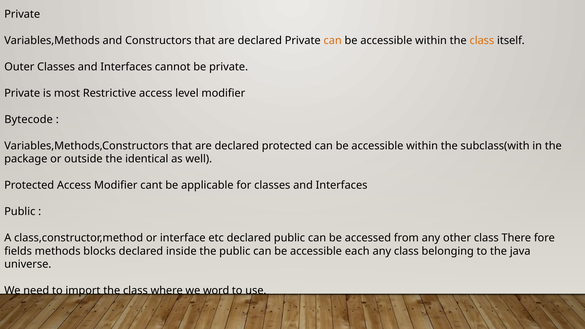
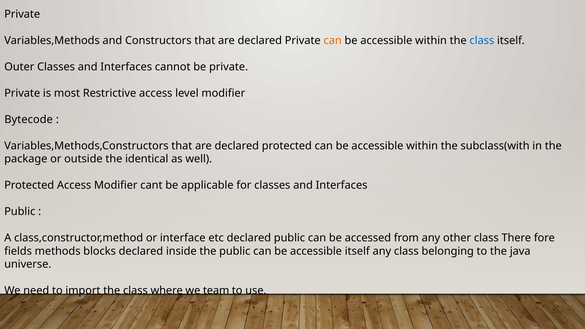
class at (482, 41) colour: orange -> blue
accessible each: each -> itself
word: word -> team
